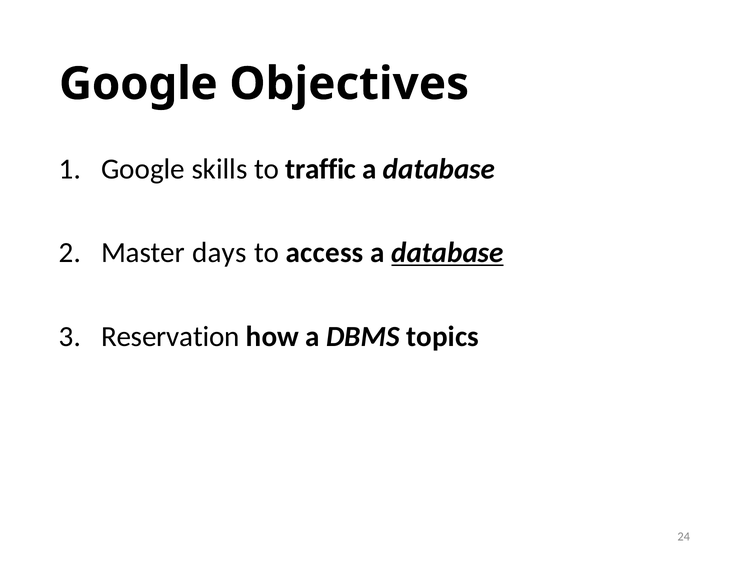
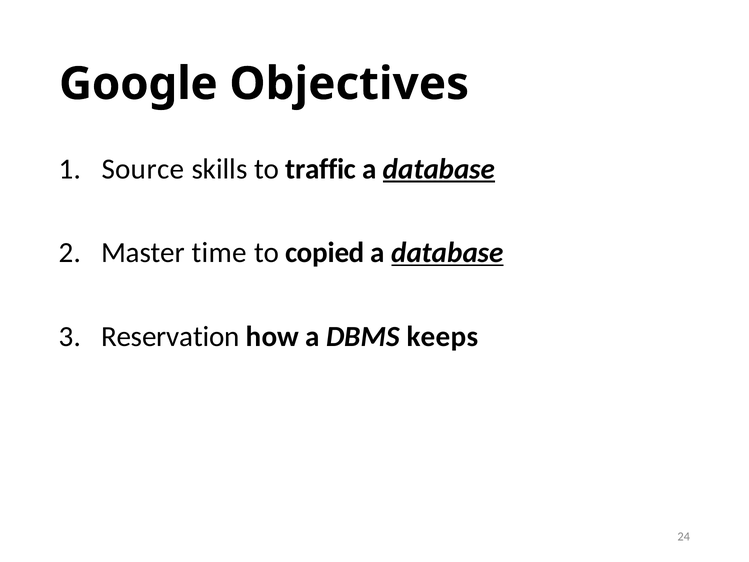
Google at (143, 169): Google -> Source
database at (439, 169) underline: none -> present
days: days -> time
access: access -> copied
topics: topics -> keeps
